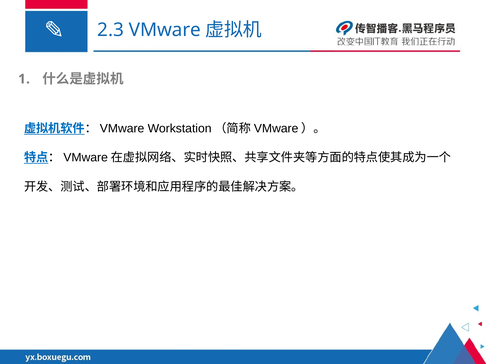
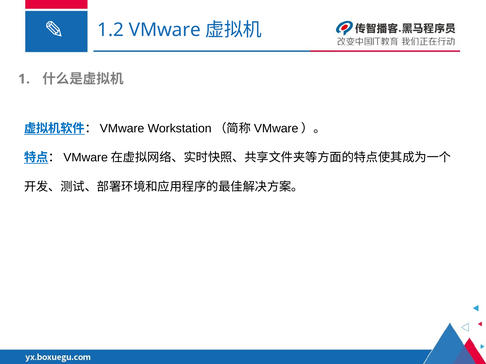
2.3: 2.3 -> 1.2
